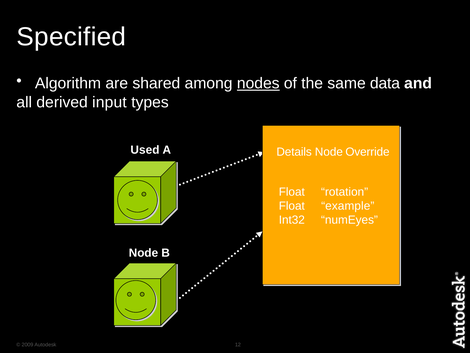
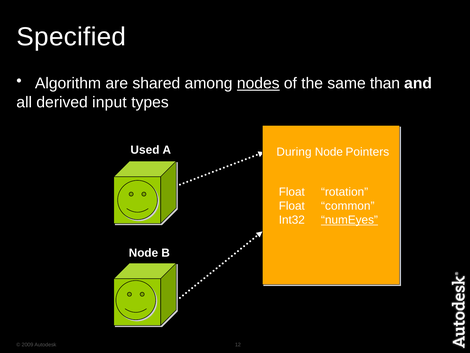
data: data -> than
Details: Details -> During
Override: Override -> Pointers
example: example -> common
numEyes underline: none -> present
